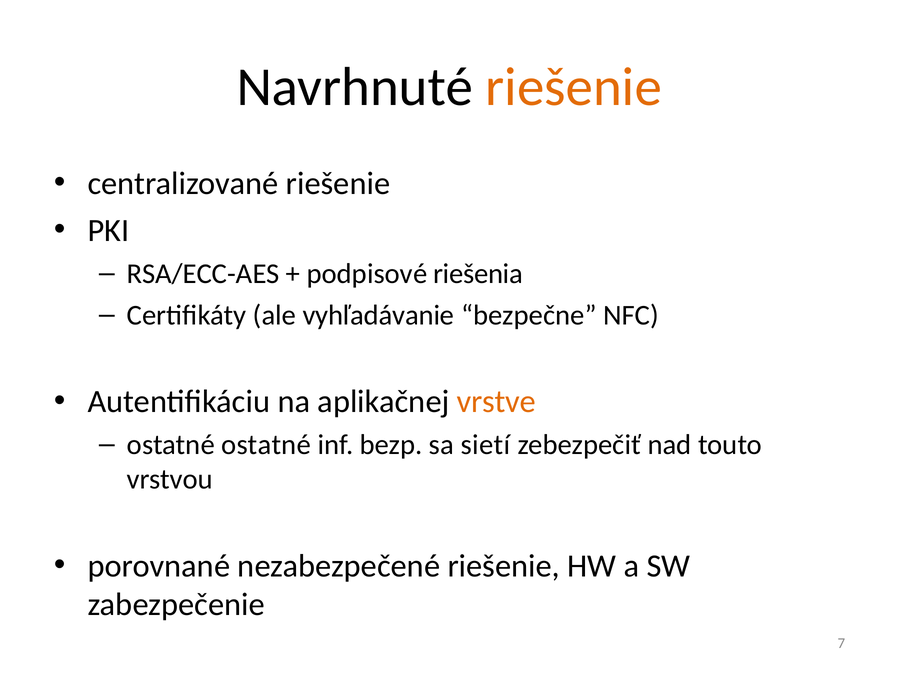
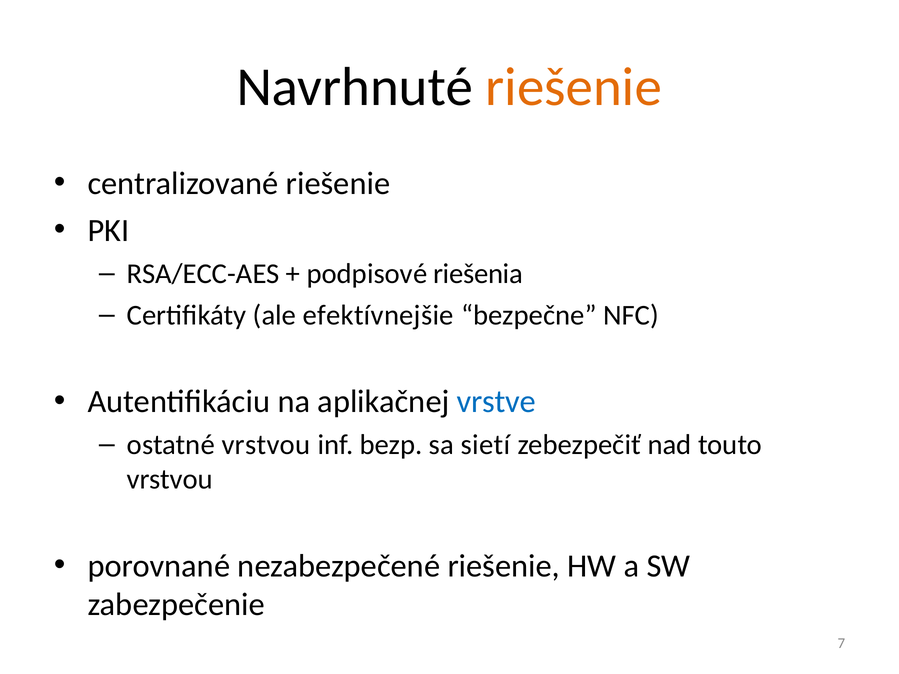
vyhľadávanie: vyhľadávanie -> efektívnejšie
vrstve colour: orange -> blue
ostatné ostatné: ostatné -> vrstvou
